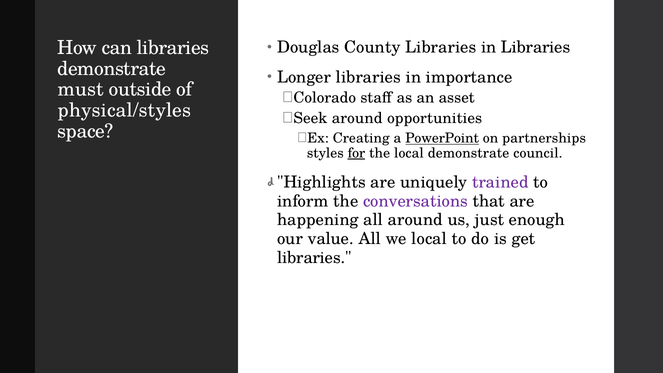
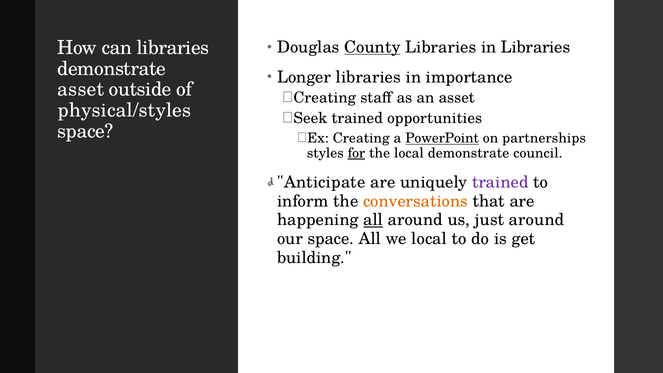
County underline: none -> present
must at (81, 89): must -> asset
Colorado at (325, 98): Colorado -> Creating
Seek around: around -> trained
Highlights: Highlights -> Anticipate
conversations colour: purple -> orange
all at (373, 220) underline: none -> present
just enough: enough -> around
our value: value -> space
libraries at (314, 258): libraries -> building
